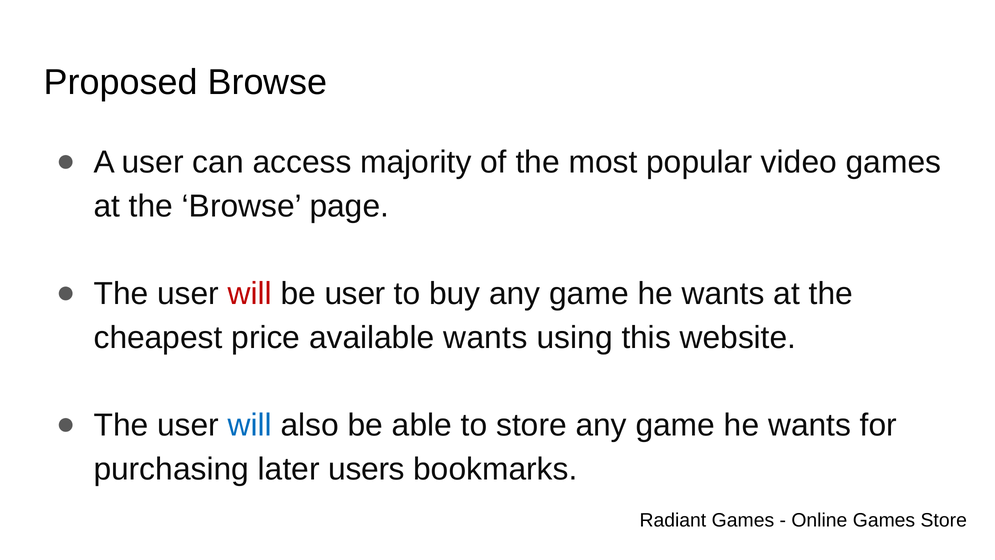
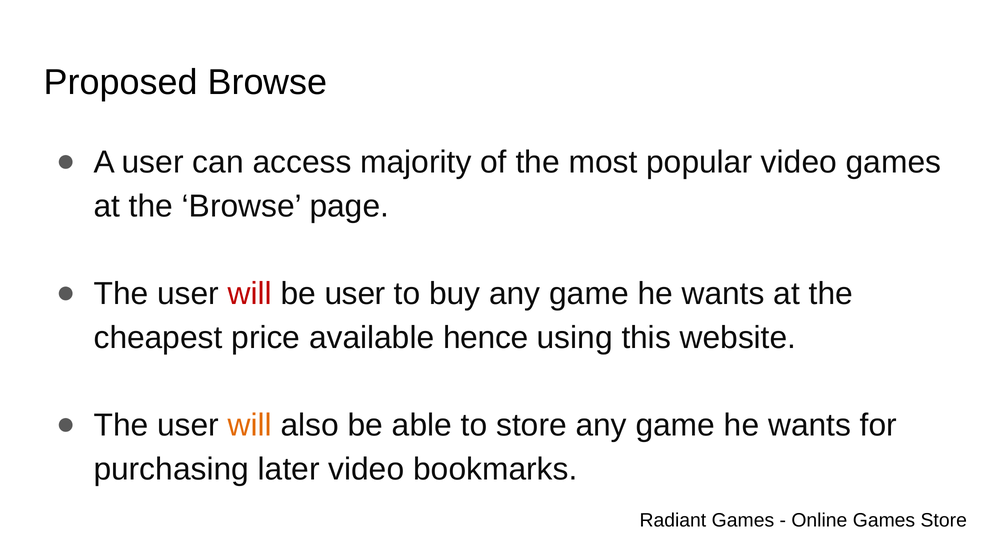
available wants: wants -> hence
will at (250, 425) colour: blue -> orange
later users: users -> video
